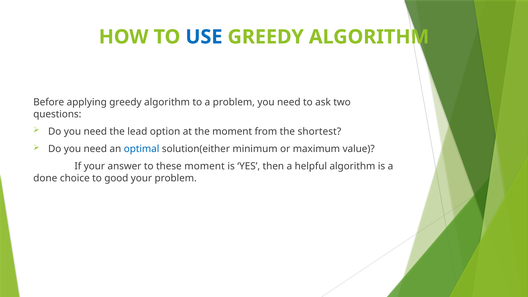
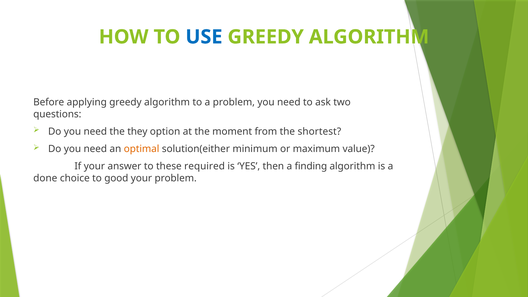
lead: lead -> they
optimal colour: blue -> orange
these moment: moment -> required
helpful: helpful -> finding
